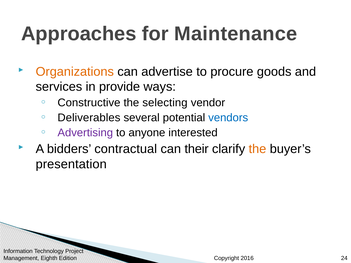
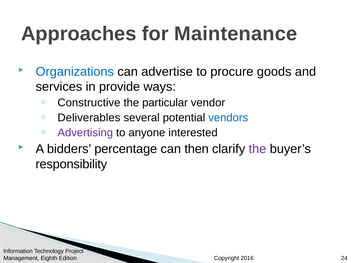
Organizations colour: orange -> blue
selecting: selecting -> particular
contractual: contractual -> percentage
their: their -> then
the at (257, 149) colour: orange -> purple
presentation: presentation -> responsibility
